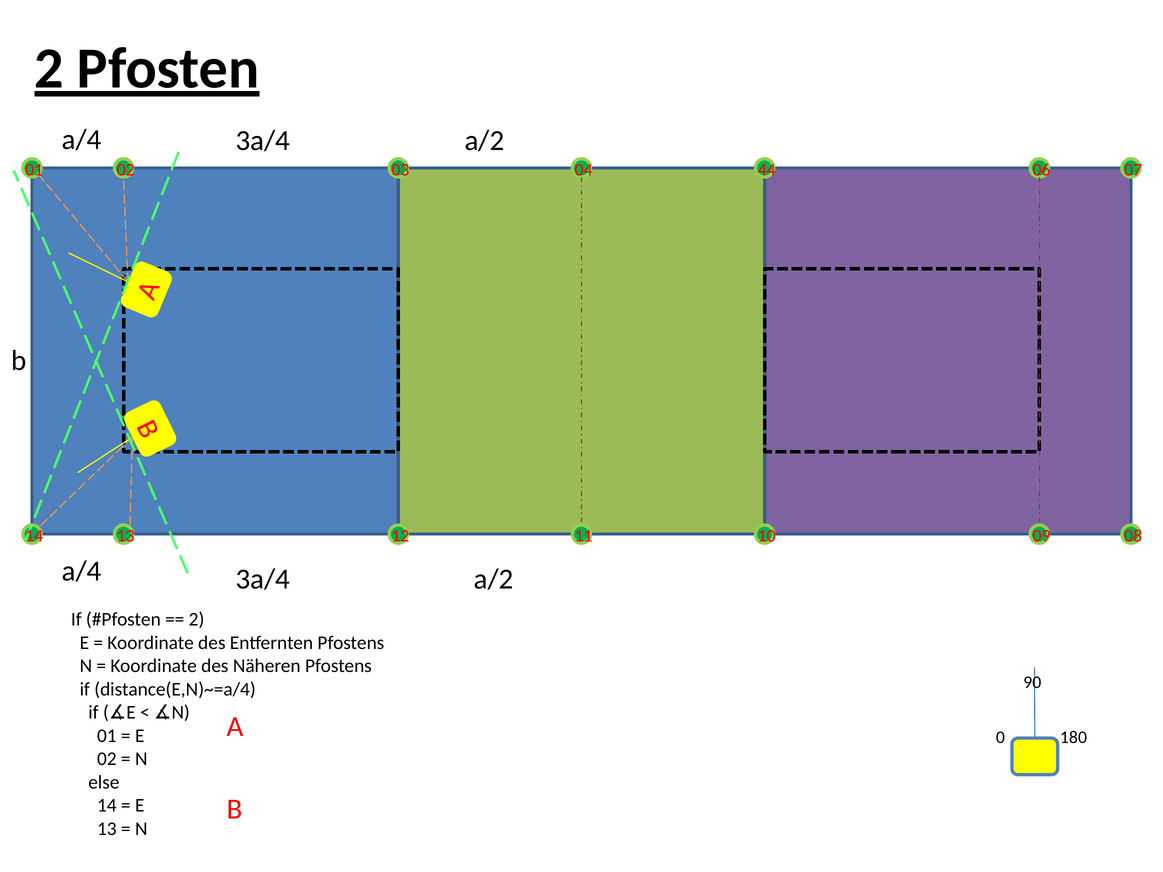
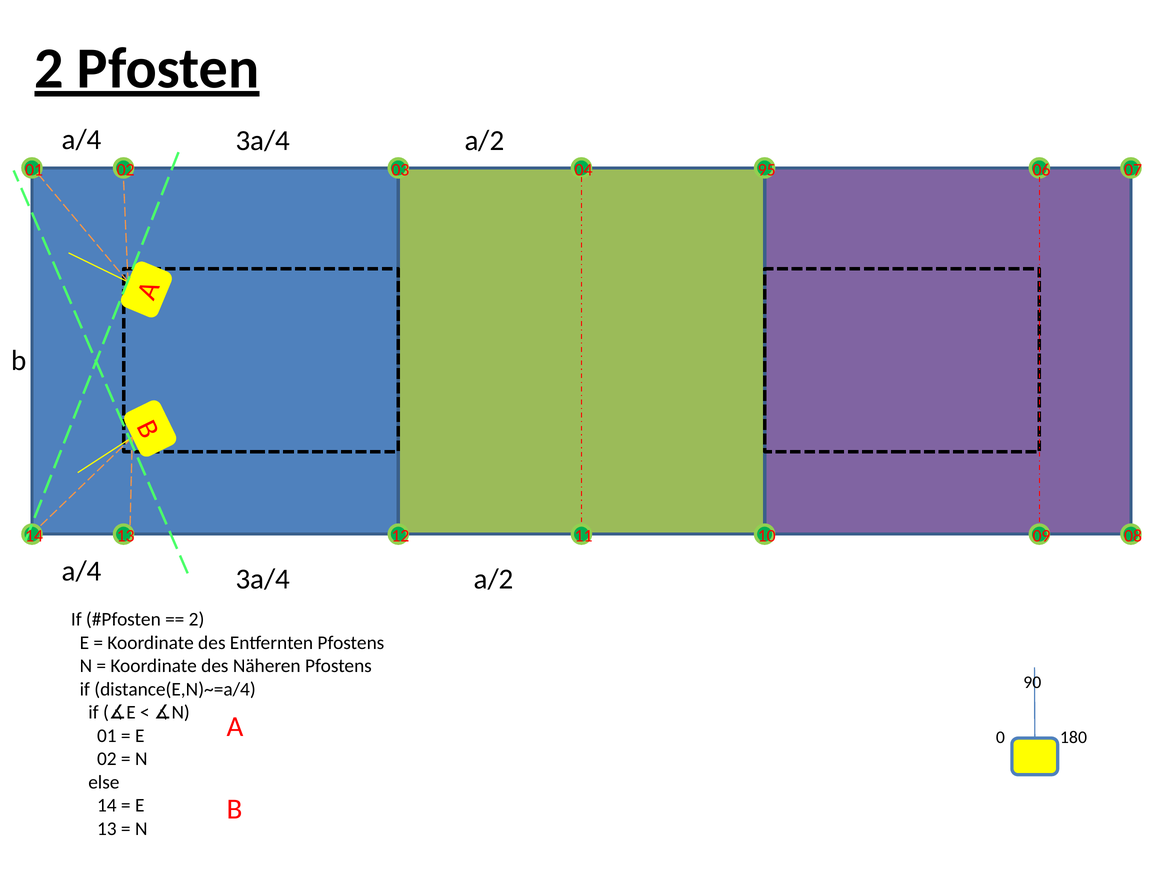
44: 44 -> 95
